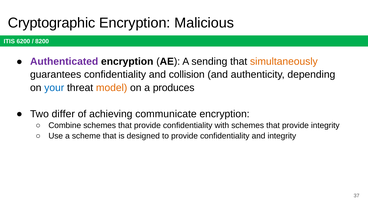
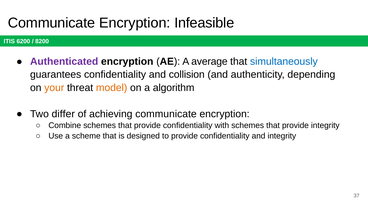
Cryptographic at (52, 23): Cryptographic -> Communicate
Malicious: Malicious -> Infeasible
sending: sending -> average
simultaneously colour: orange -> blue
your colour: blue -> orange
produces: produces -> algorithm
